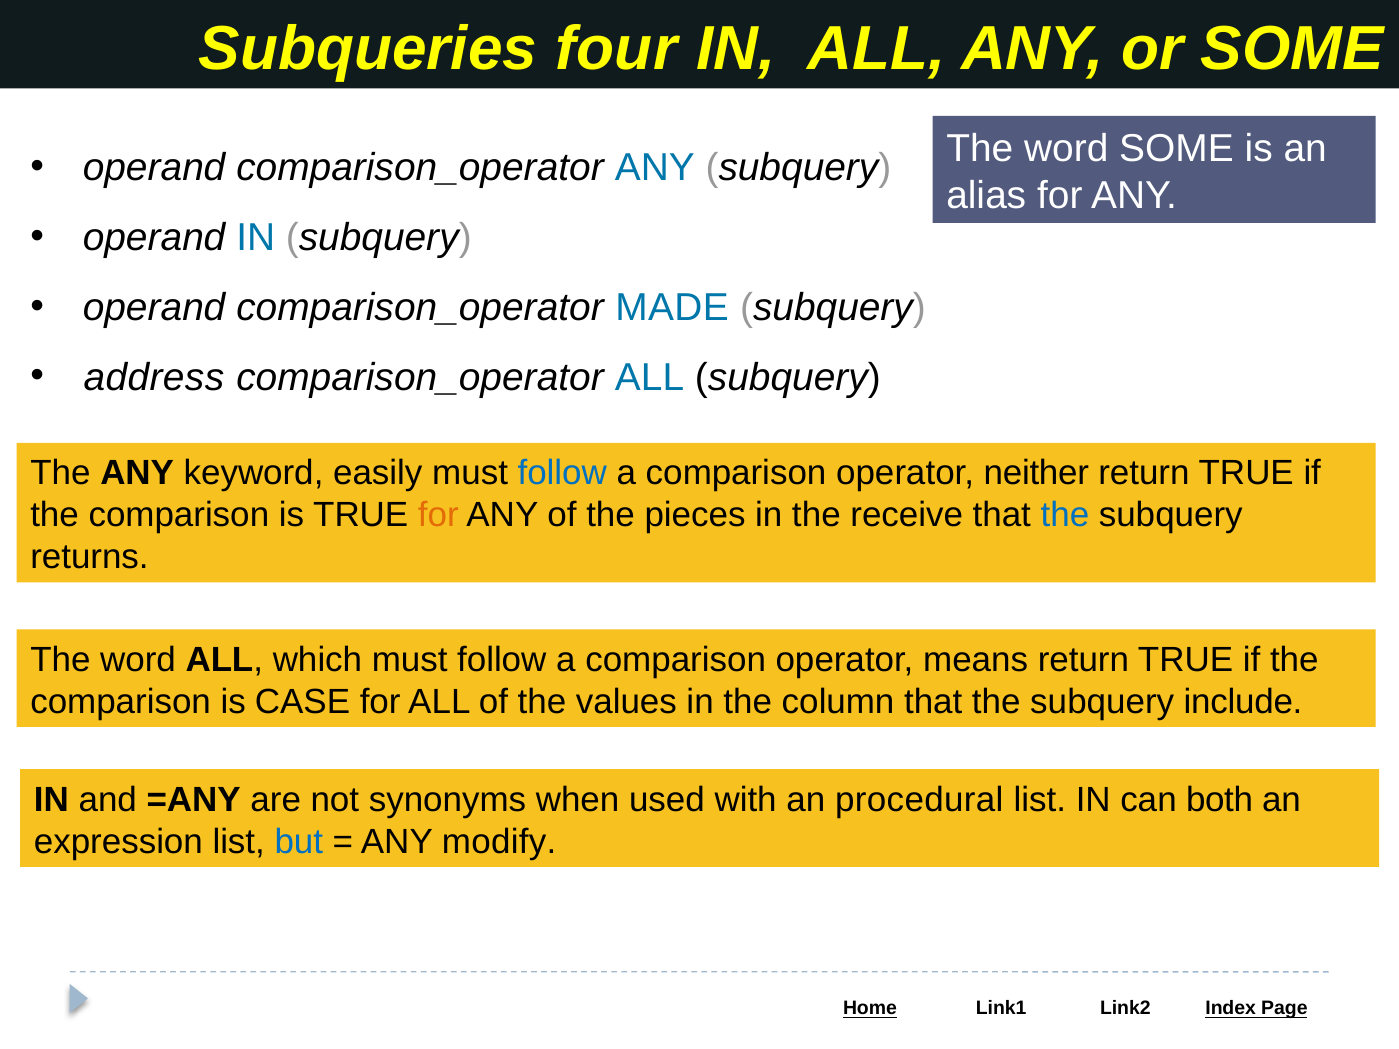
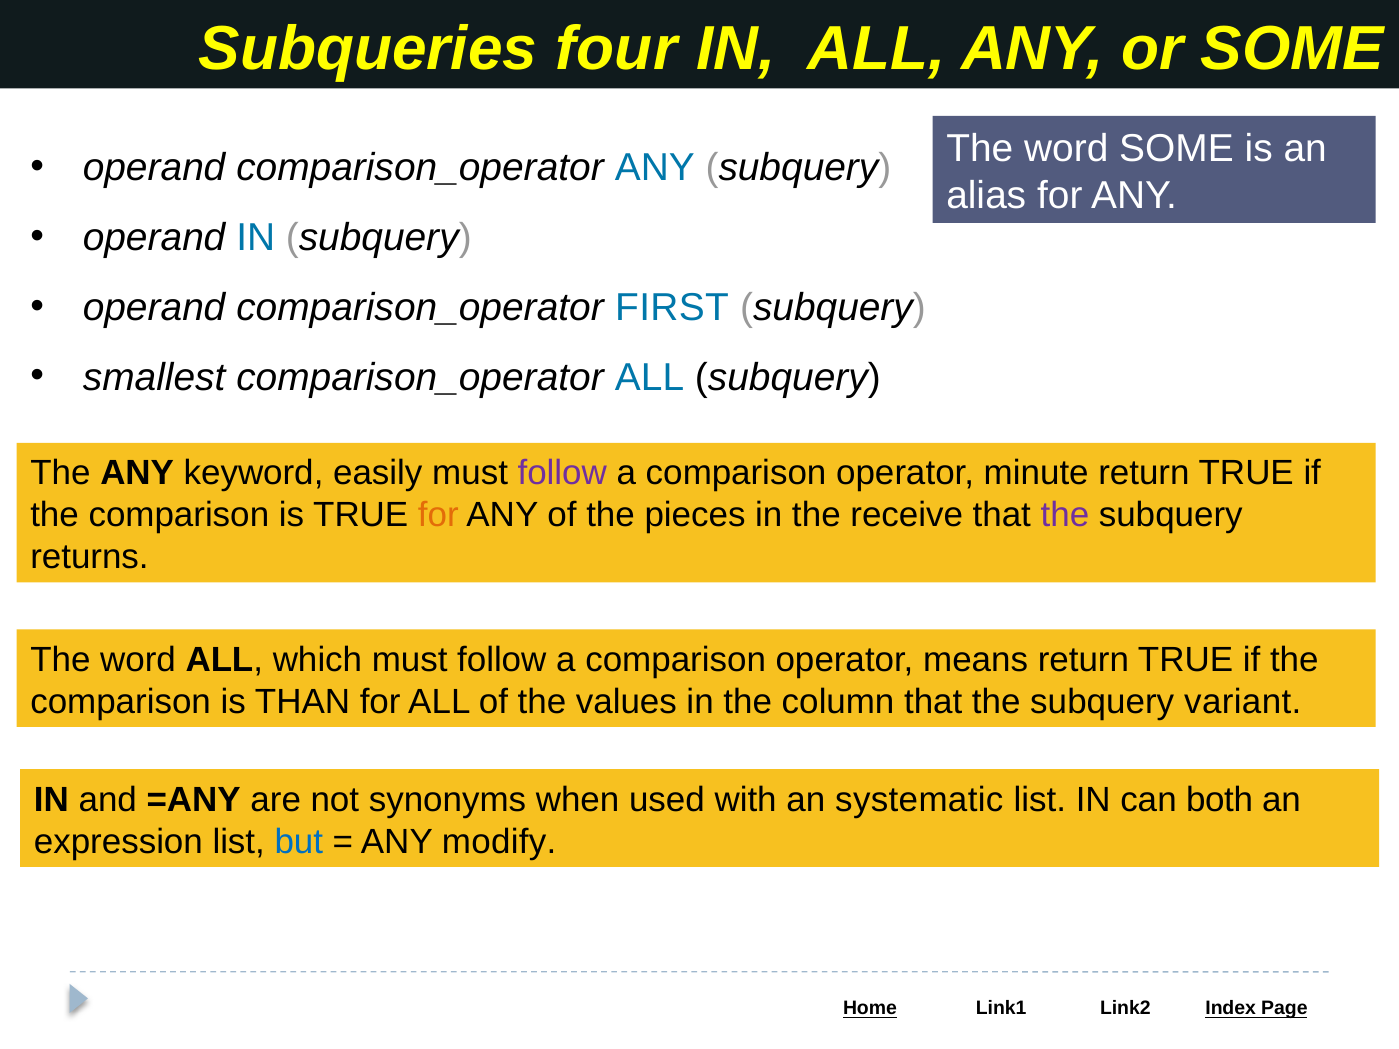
MADE: MADE -> FIRST
address: address -> smallest
follow at (562, 473) colour: blue -> purple
neither: neither -> minute
the at (1065, 515) colour: blue -> purple
CASE: CASE -> THAN
include: include -> variant
procedural: procedural -> systematic
